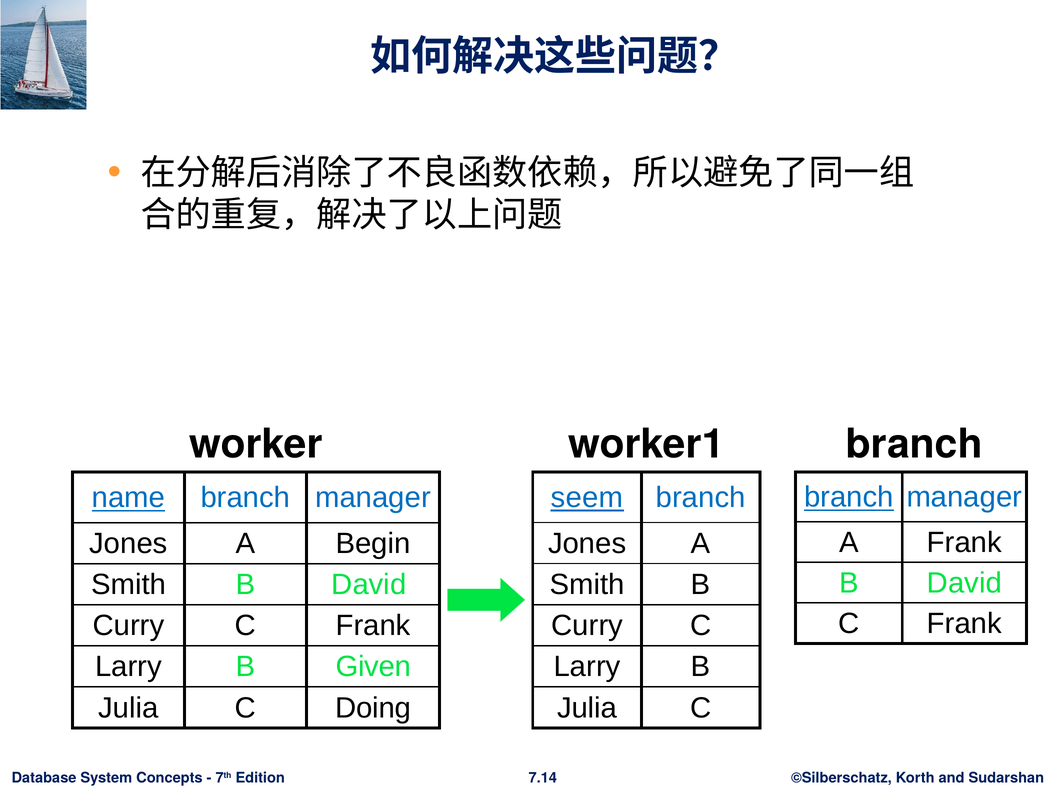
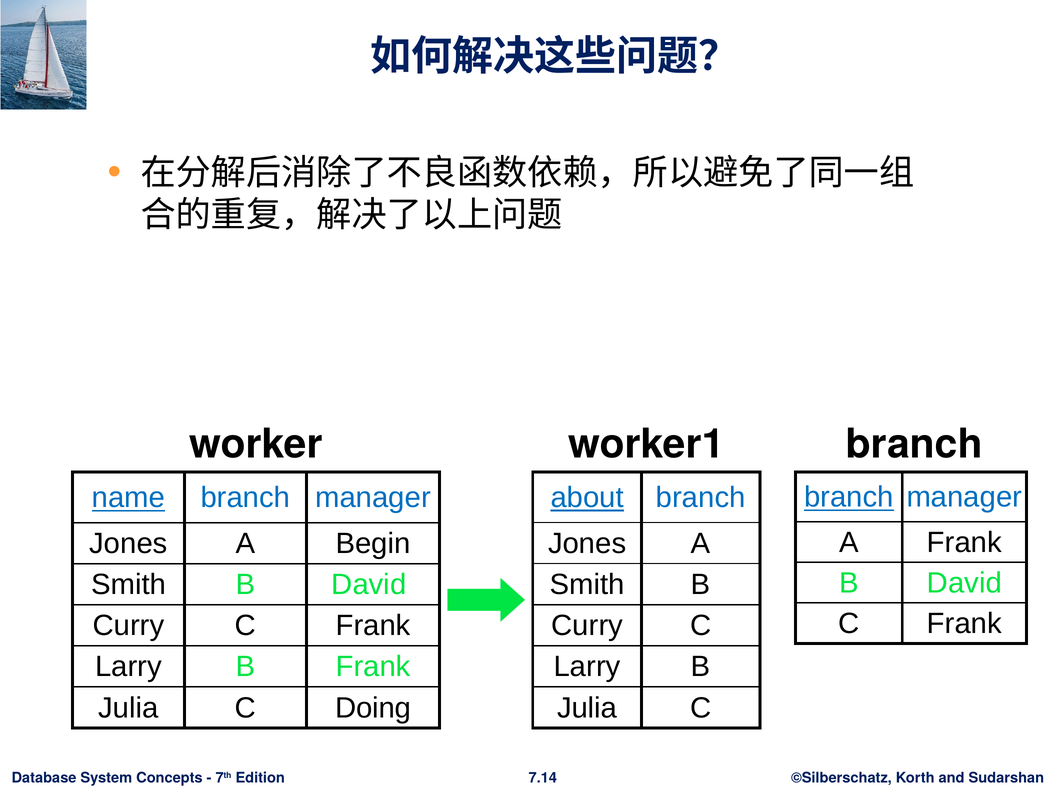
seem: seem -> about
B Given: Given -> Frank
